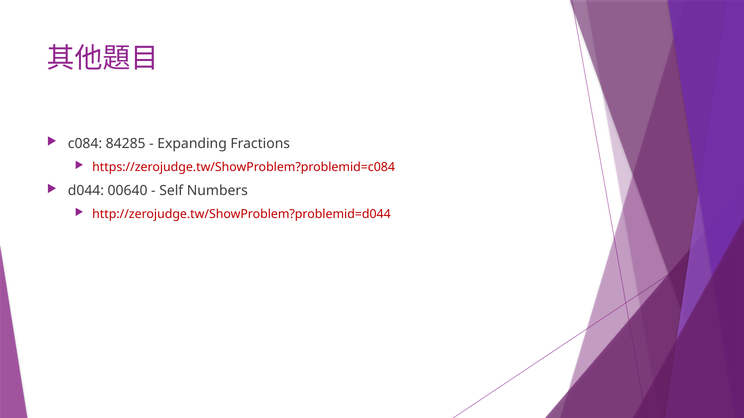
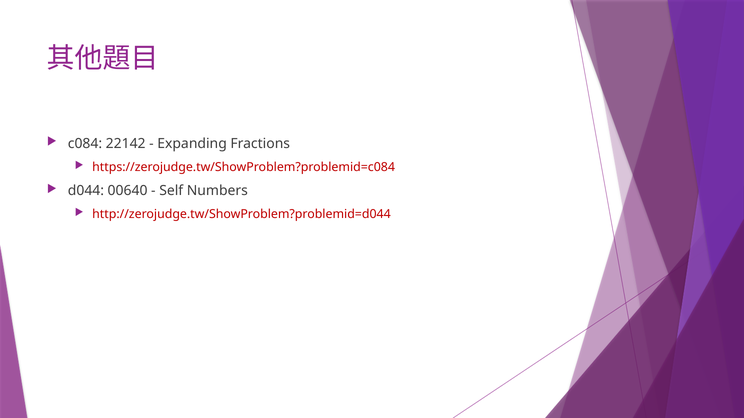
84285: 84285 -> 22142
